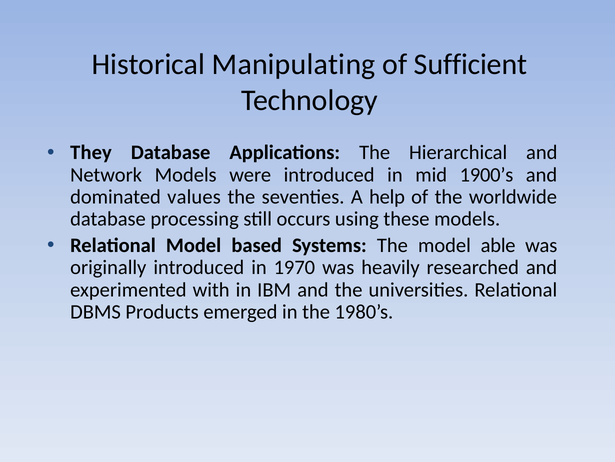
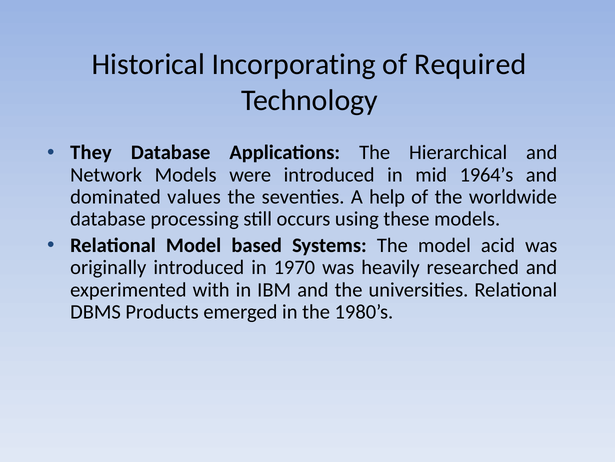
Manipulating: Manipulating -> Incorporating
Sufficient: Sufficient -> Required
1900’s: 1900’s -> 1964’s
able: able -> acid
